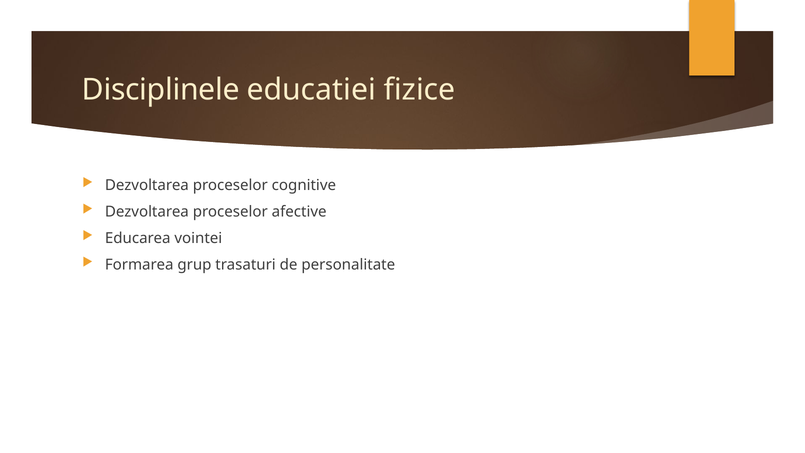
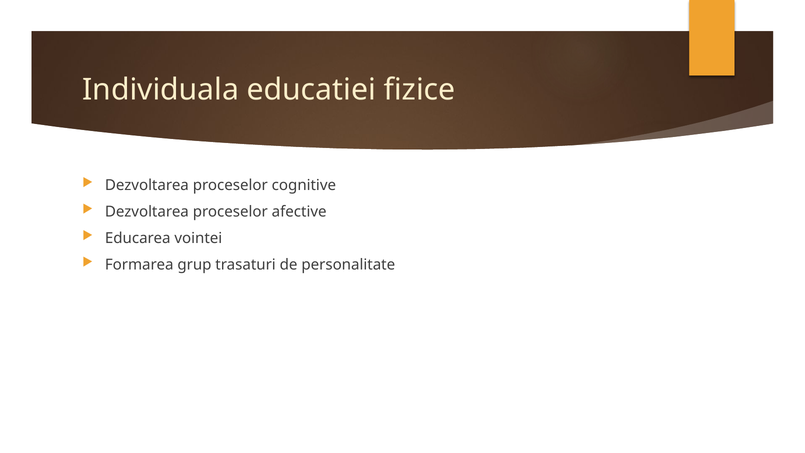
Disciplinele: Disciplinele -> Individuala
